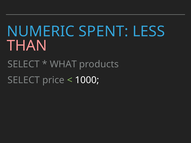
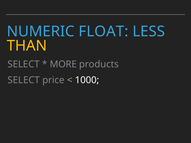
SPENT: SPENT -> FLOAT
THAN colour: pink -> yellow
WHAT: WHAT -> MORE
